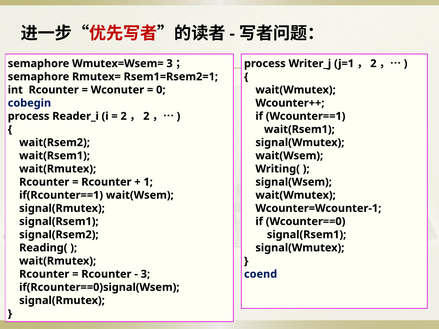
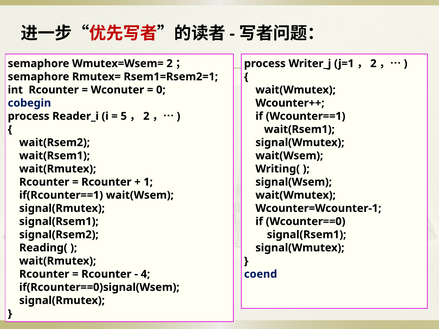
Wmutex=Wsem= 3: 3 -> 2
2 at (124, 116): 2 -> 5
3 at (145, 274): 3 -> 4
